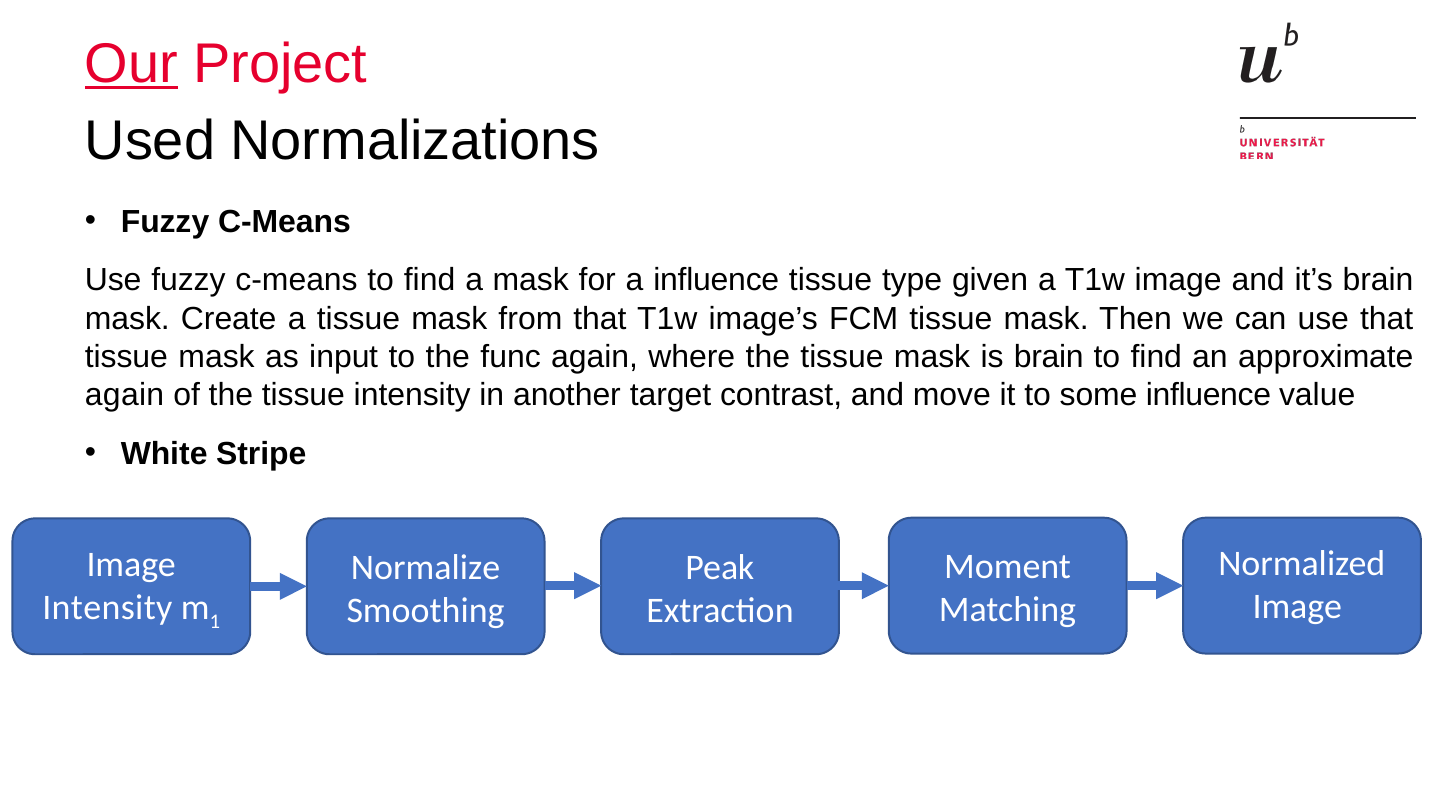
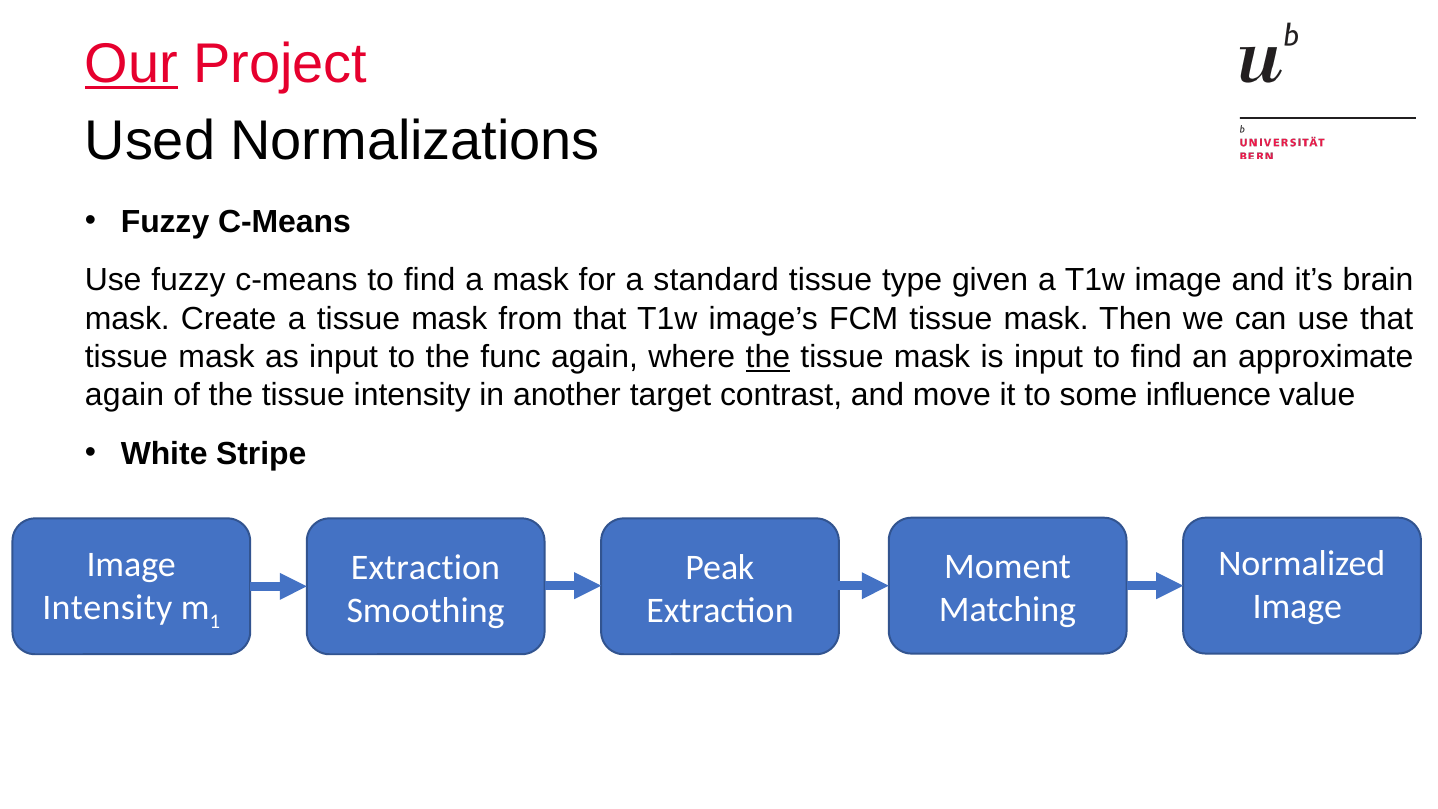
a influence: influence -> standard
the at (768, 357) underline: none -> present
is brain: brain -> input
Normalize at (426, 567): Normalize -> Extraction
